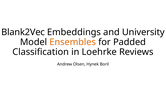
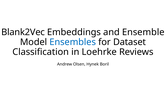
University: University -> Ensemble
Ensembles colour: orange -> blue
Padded: Padded -> Dataset
